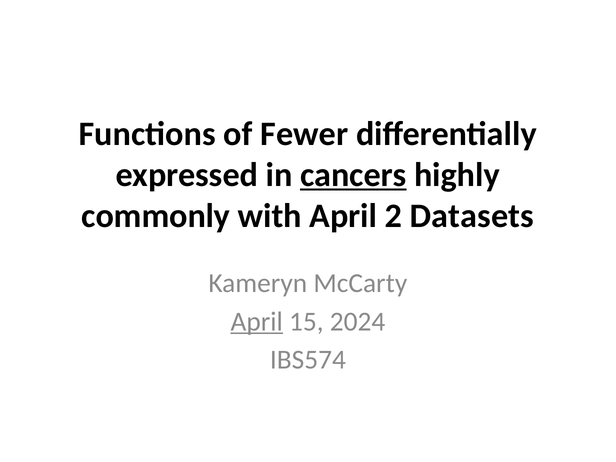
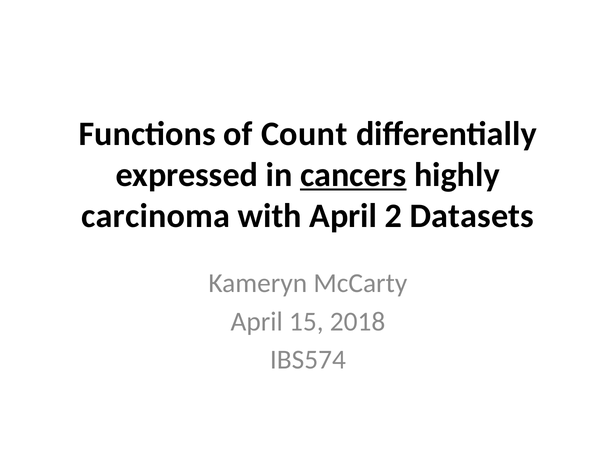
Fewer: Fewer -> Count
commonly: commonly -> carcinoma
April at (257, 322) underline: present -> none
2024: 2024 -> 2018
